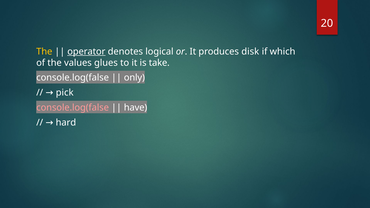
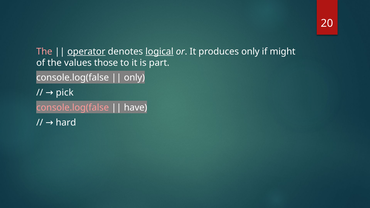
The at (44, 52) colour: yellow -> pink
logical underline: none -> present
produces disk: disk -> only
which: which -> might
glues: glues -> those
take: take -> part
